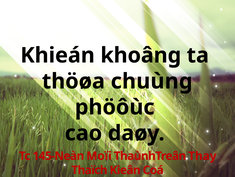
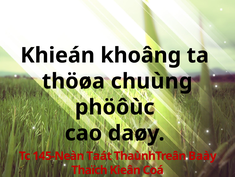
Moïi: Moïi -> Taát
Thay: Thay -> Baày
